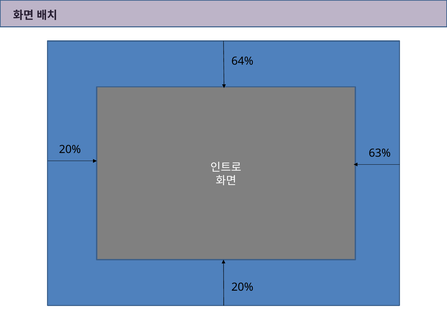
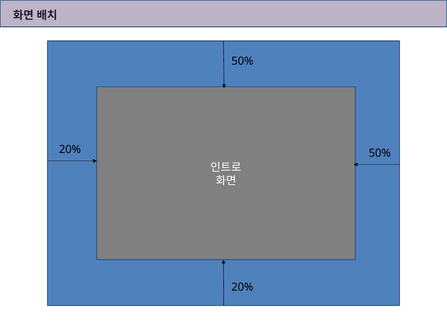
64% at (242, 61): 64% -> 50%
63% at (380, 153): 63% -> 50%
